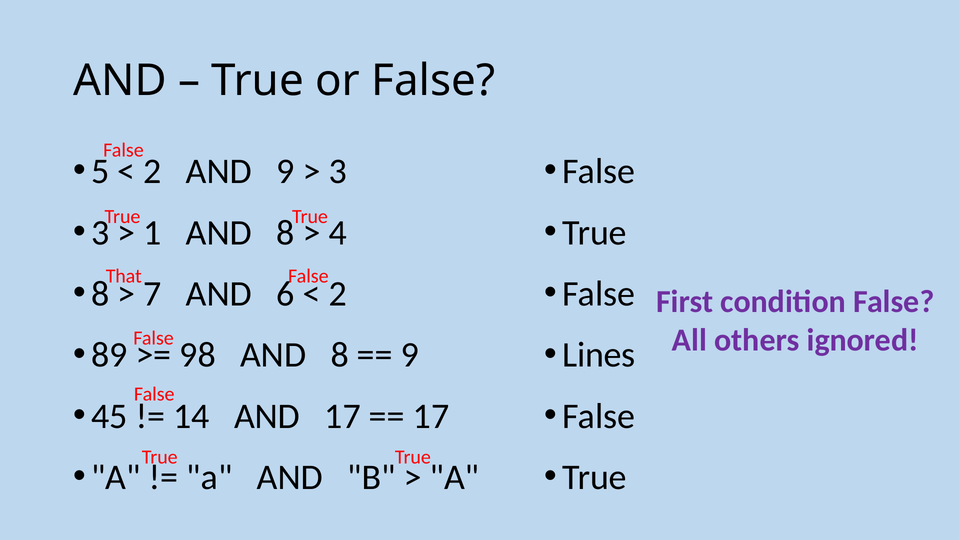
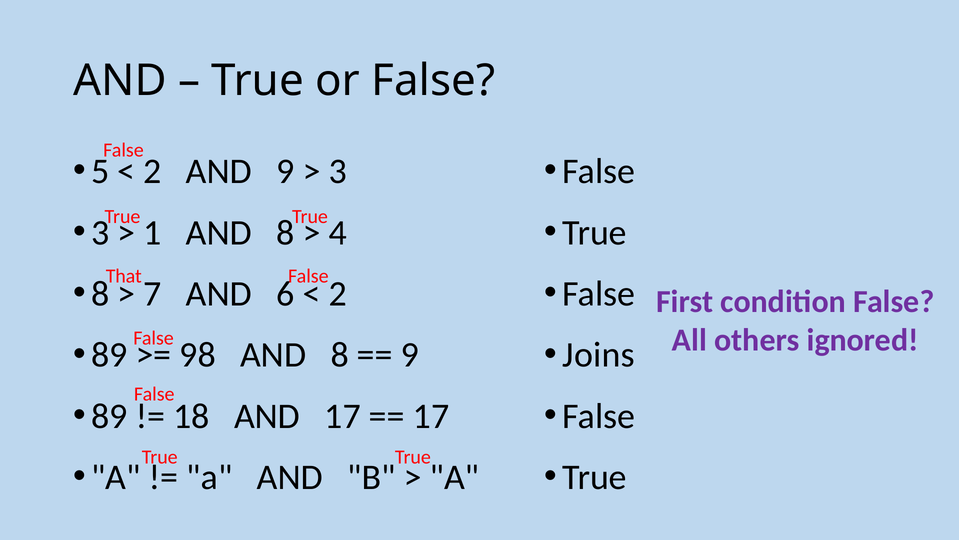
Lines: Lines -> Joins
45 at (109, 416): 45 -> 89
14: 14 -> 18
